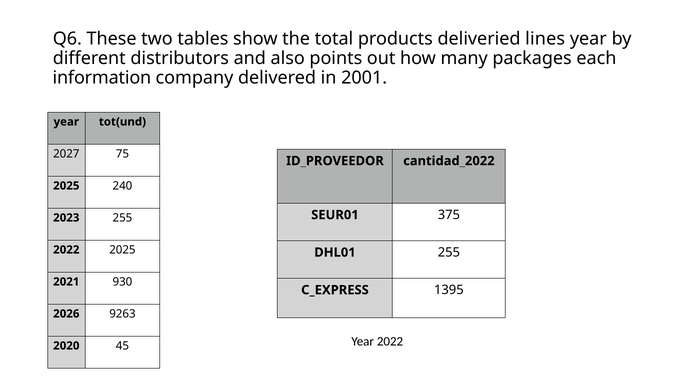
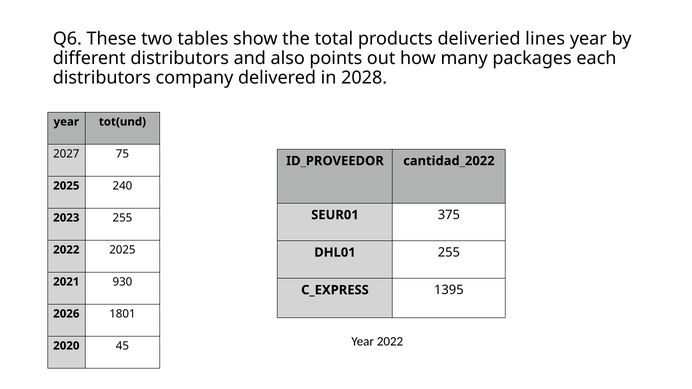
information at (102, 78): information -> distributors
2001: 2001 -> 2028
9263: 9263 -> 1801
